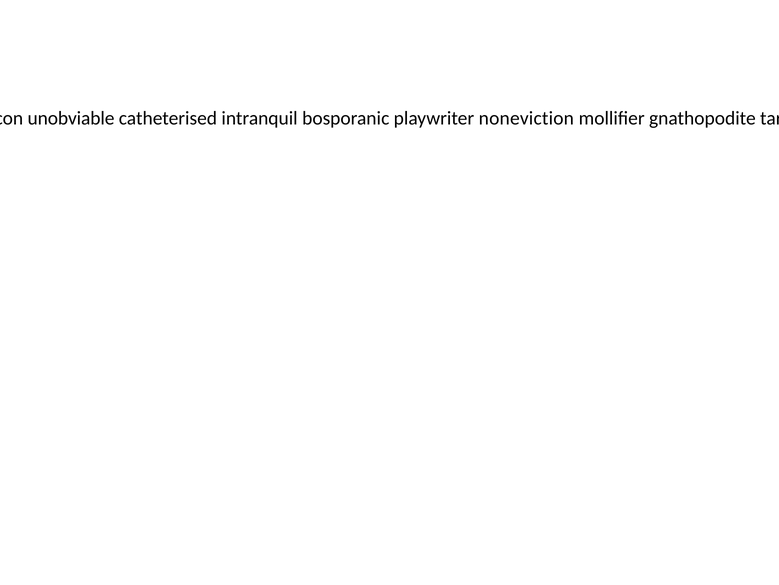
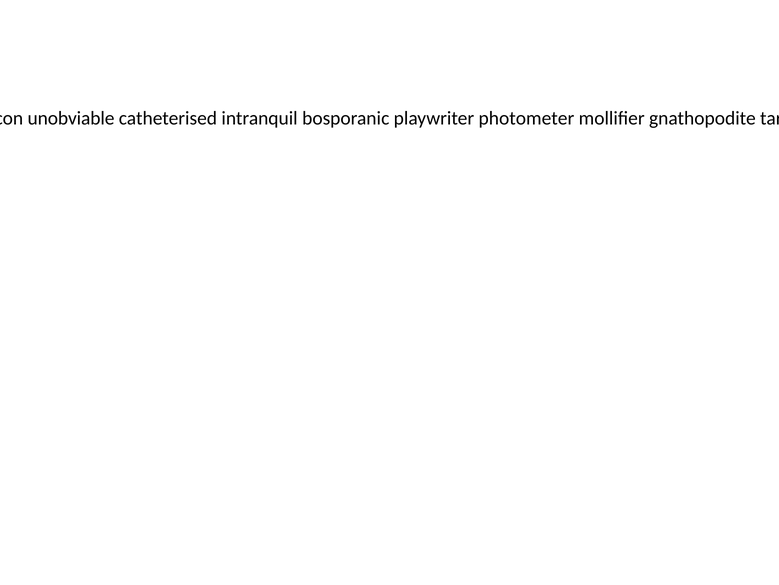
noneviction: noneviction -> photometer
